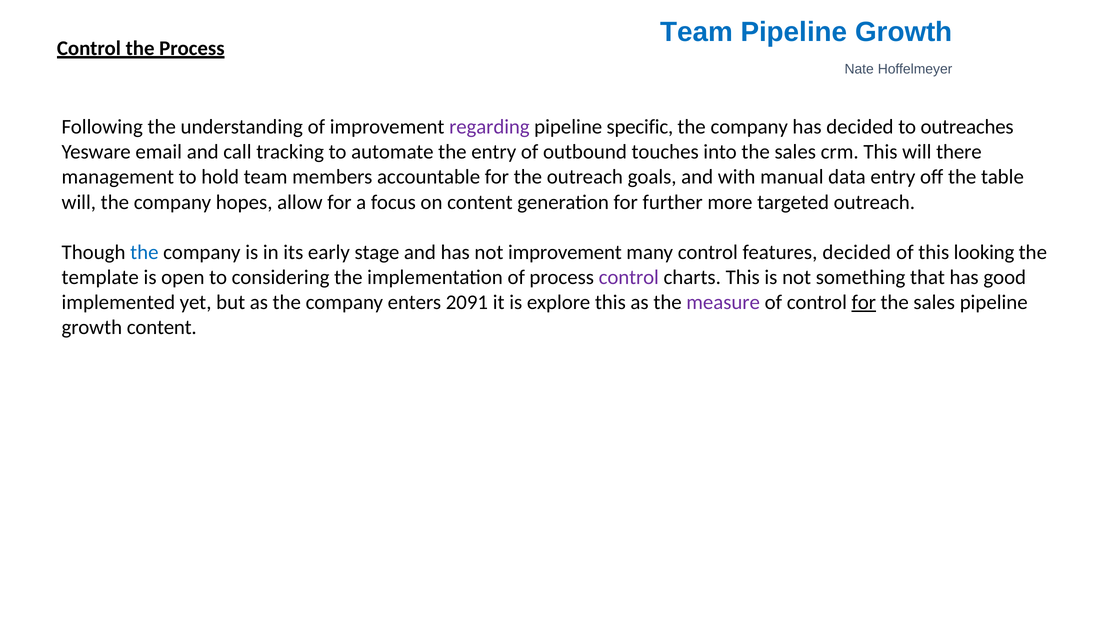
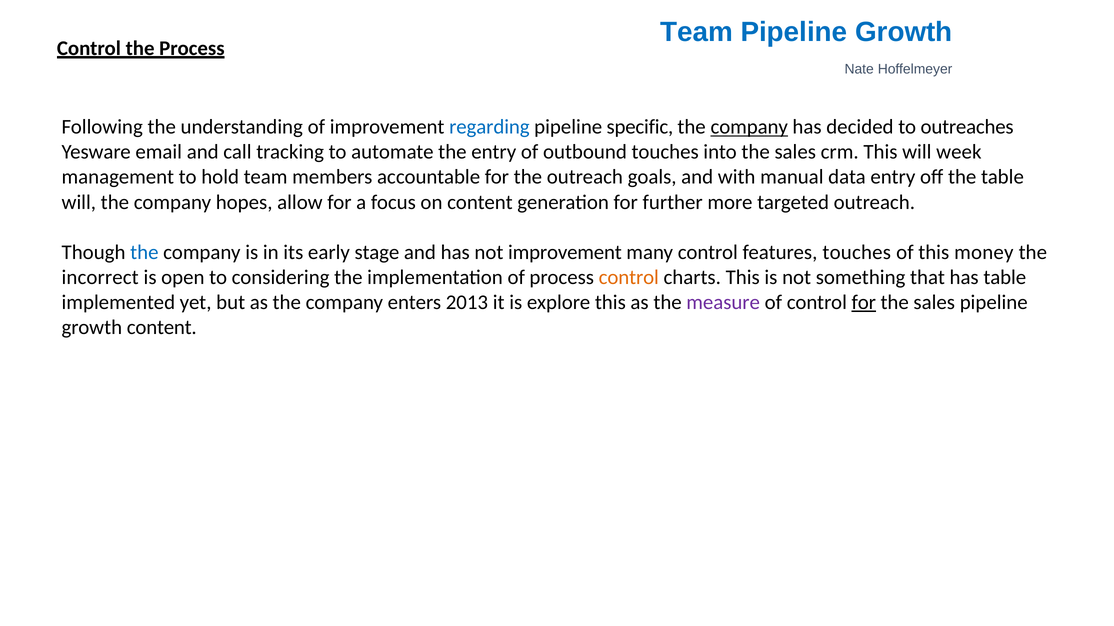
regarding colour: purple -> blue
company at (749, 127) underline: none -> present
there: there -> week
features decided: decided -> touches
looking: looking -> money
template: template -> incorrect
control at (629, 278) colour: purple -> orange
has good: good -> table
2091: 2091 -> 2013
